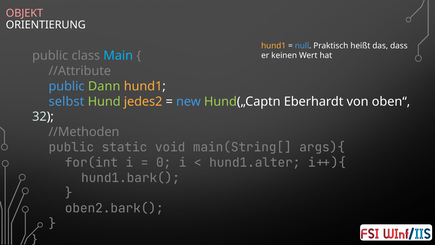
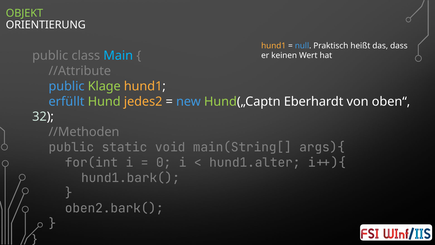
OBJEKT colour: pink -> light green
Dann: Dann -> Klage
selbst: selbst -> erfüllt
